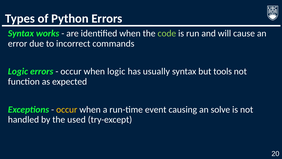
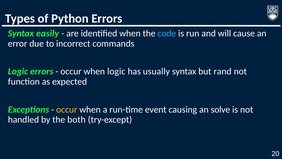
works: works -> easily
code colour: light green -> light blue
tools: tools -> rand
used: used -> both
